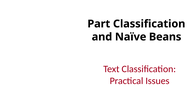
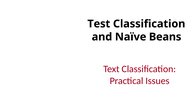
Part: Part -> Test
